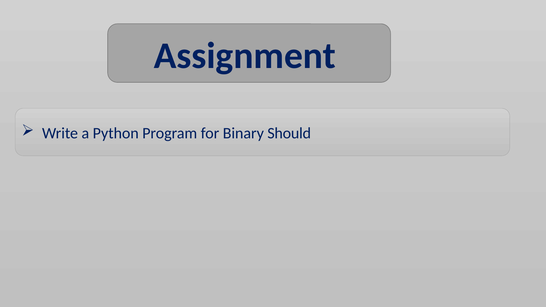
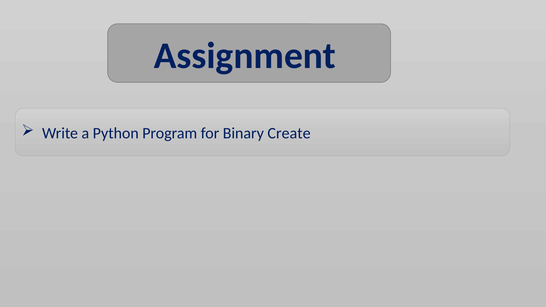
Should: Should -> Create
